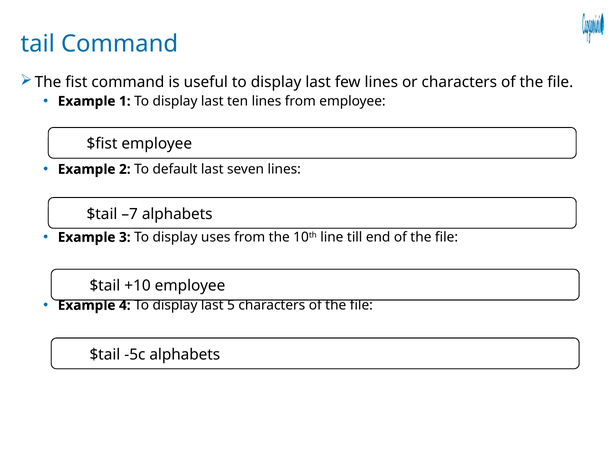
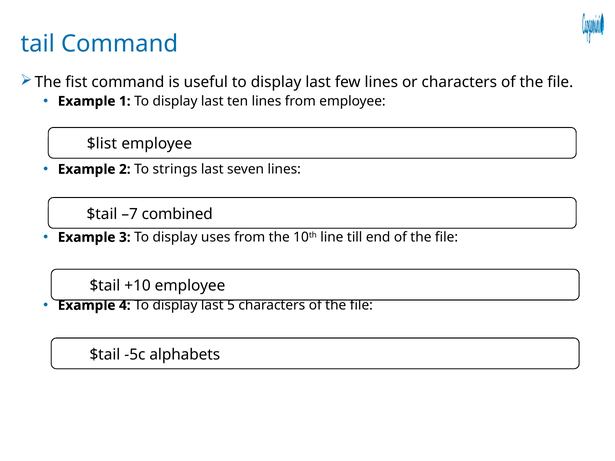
$fist: $fist -> $list
default: default -> strings
–7 alphabets: alphabets -> combined
